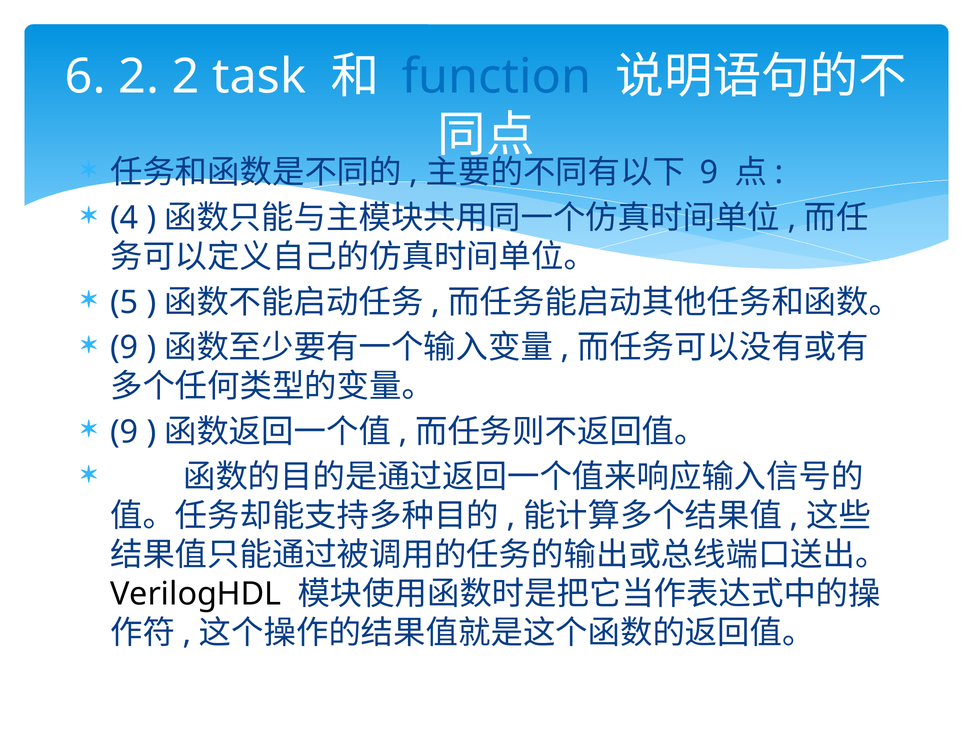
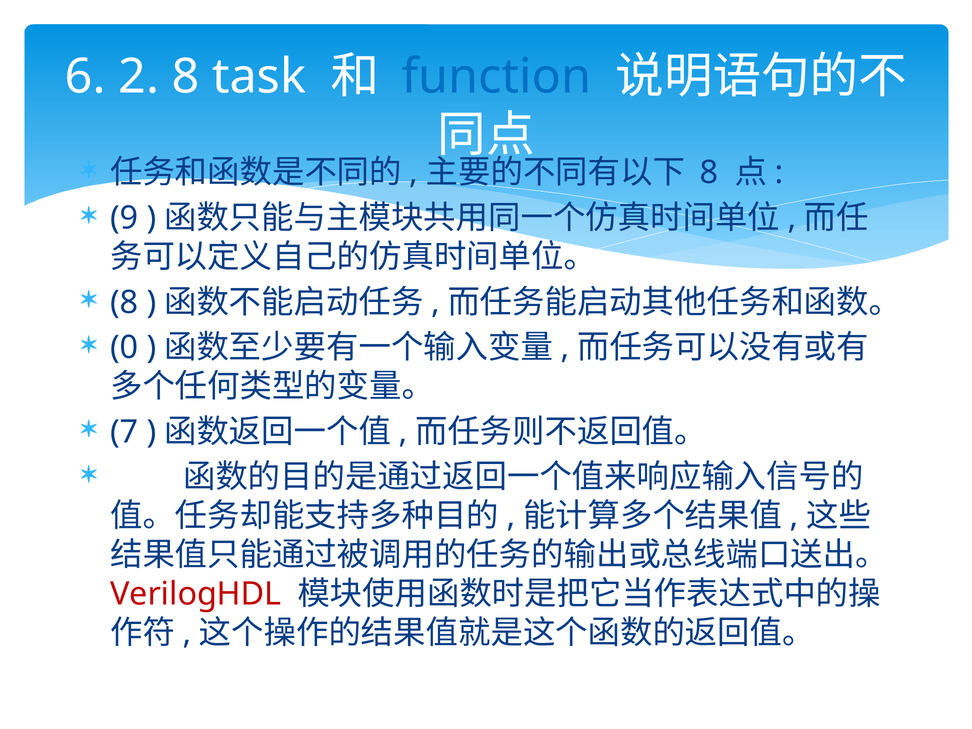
2 2: 2 -> 8
9 at (709, 173): 9 -> 8
4: 4 -> 9
5 at (124, 302): 5 -> 8
9 at (124, 348): 9 -> 0
9 at (124, 432): 9 -> 7
VerilogHDL colour: black -> red
